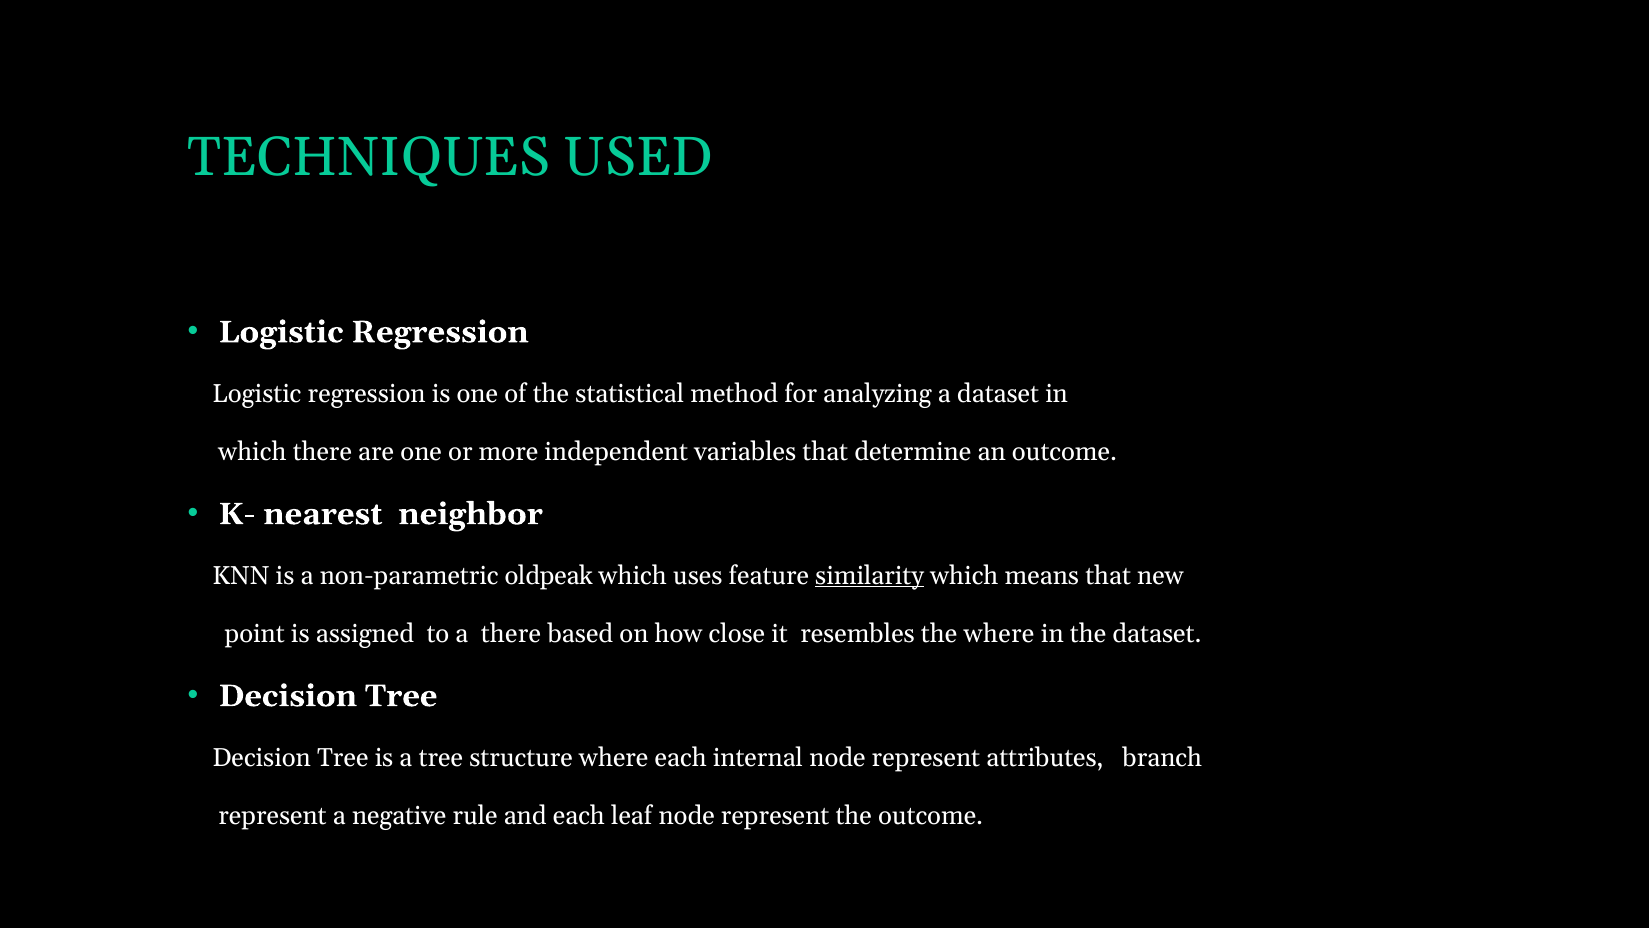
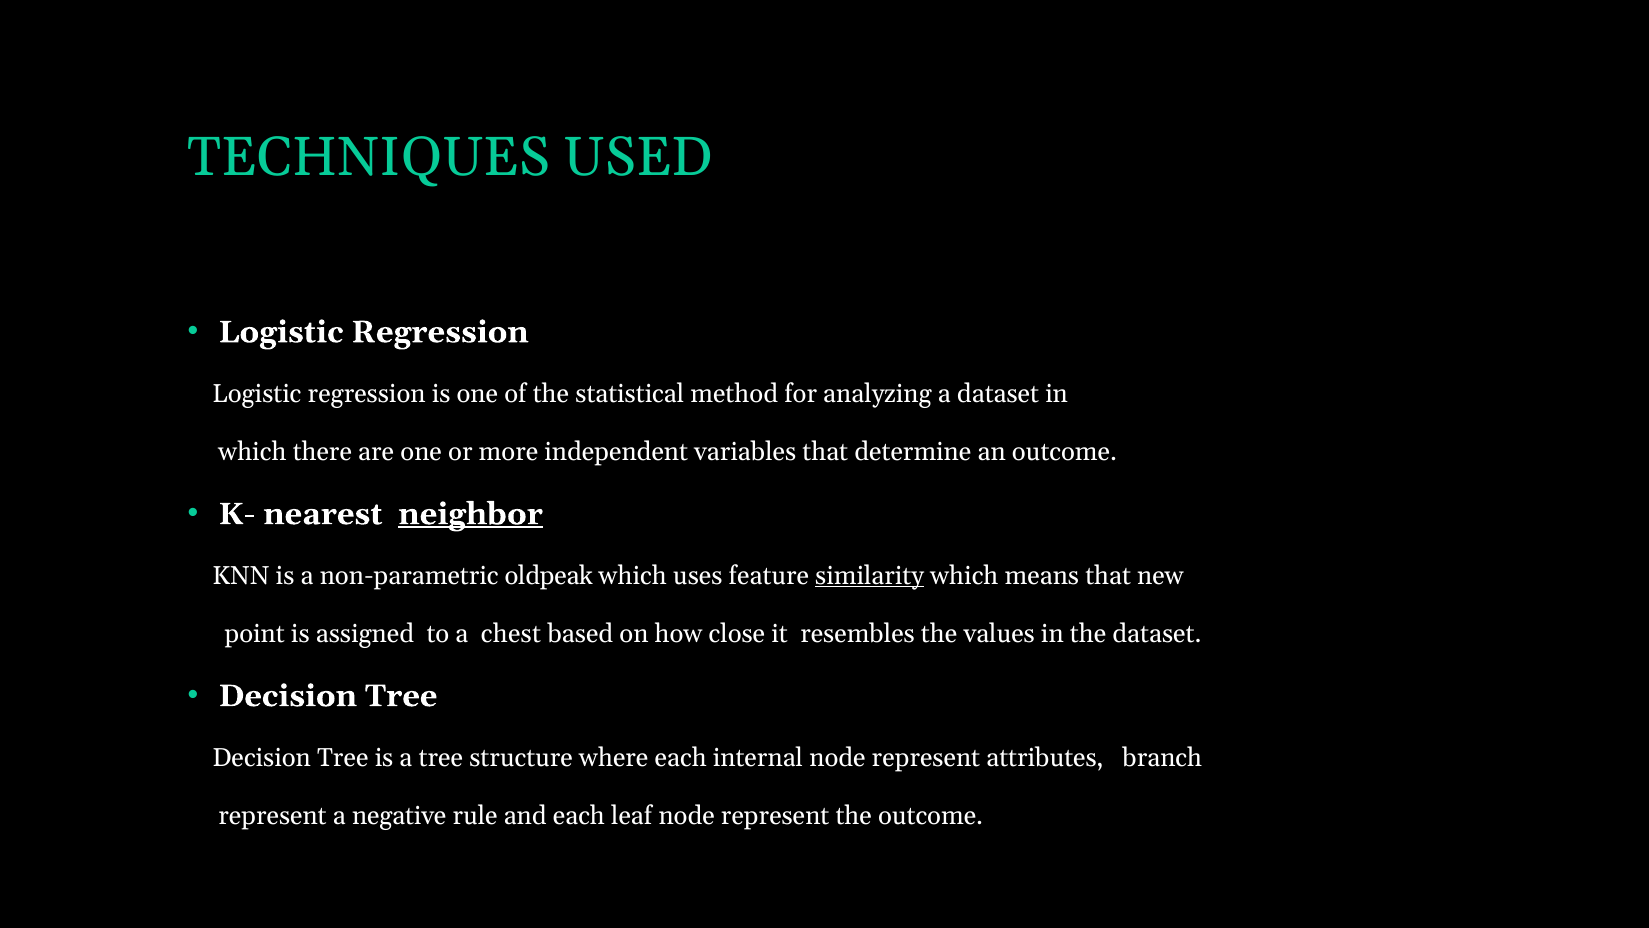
neighbor underline: none -> present
a there: there -> chest
the where: where -> values
